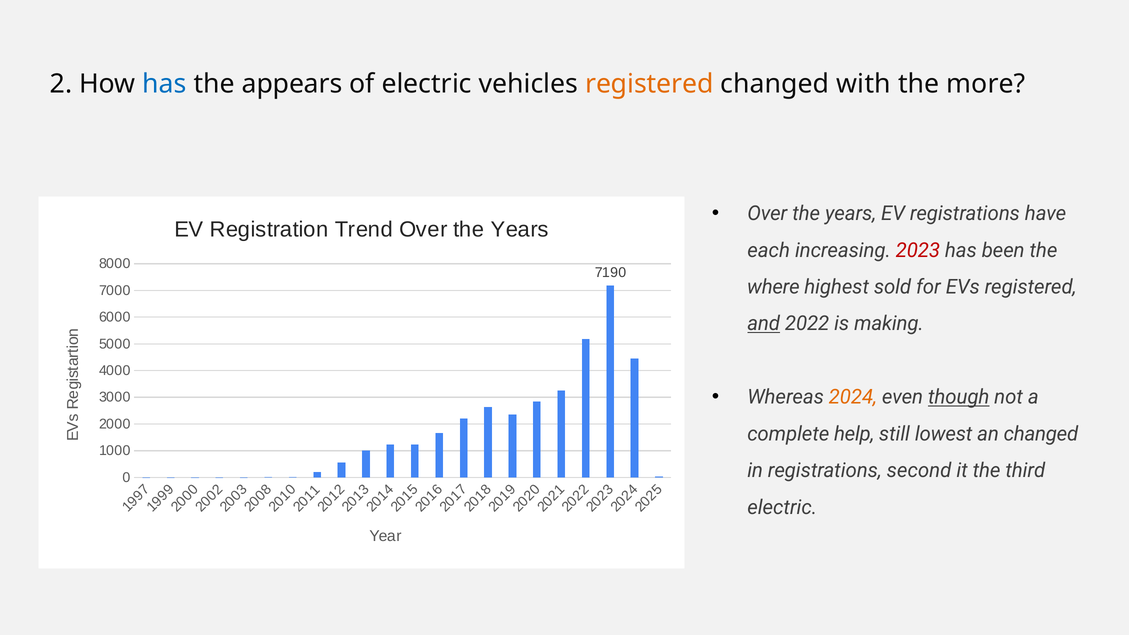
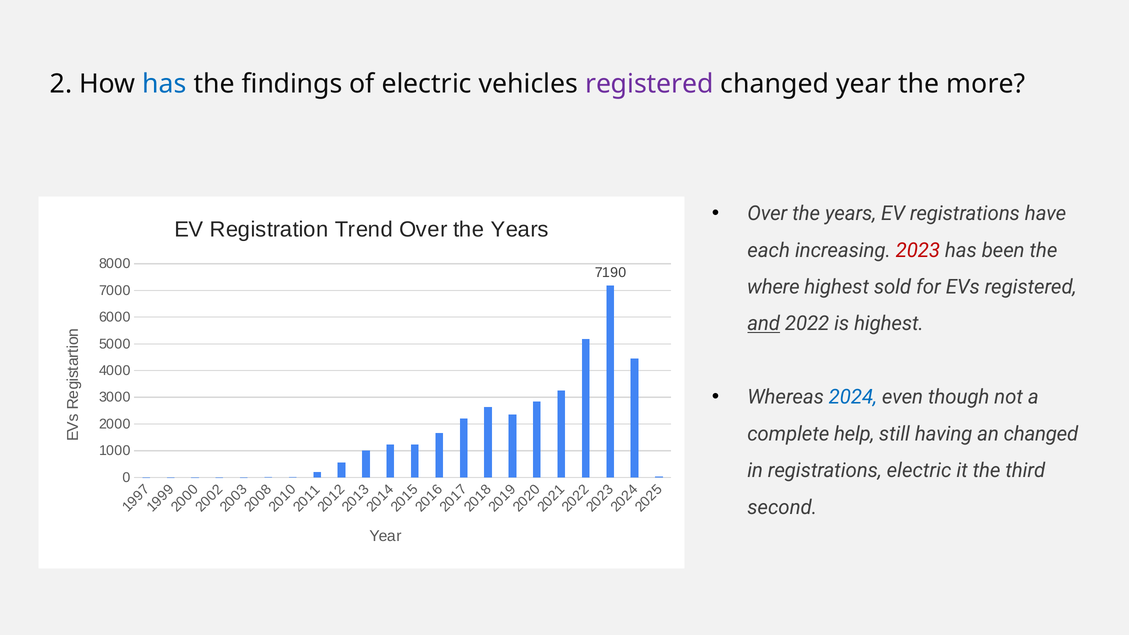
appears: appears -> findings
registered at (649, 84) colour: orange -> purple
changed with: with -> year
is making: making -> highest
2024 colour: orange -> blue
though underline: present -> none
lowest: lowest -> having
registrations second: second -> electric
electric at (782, 507): electric -> second
